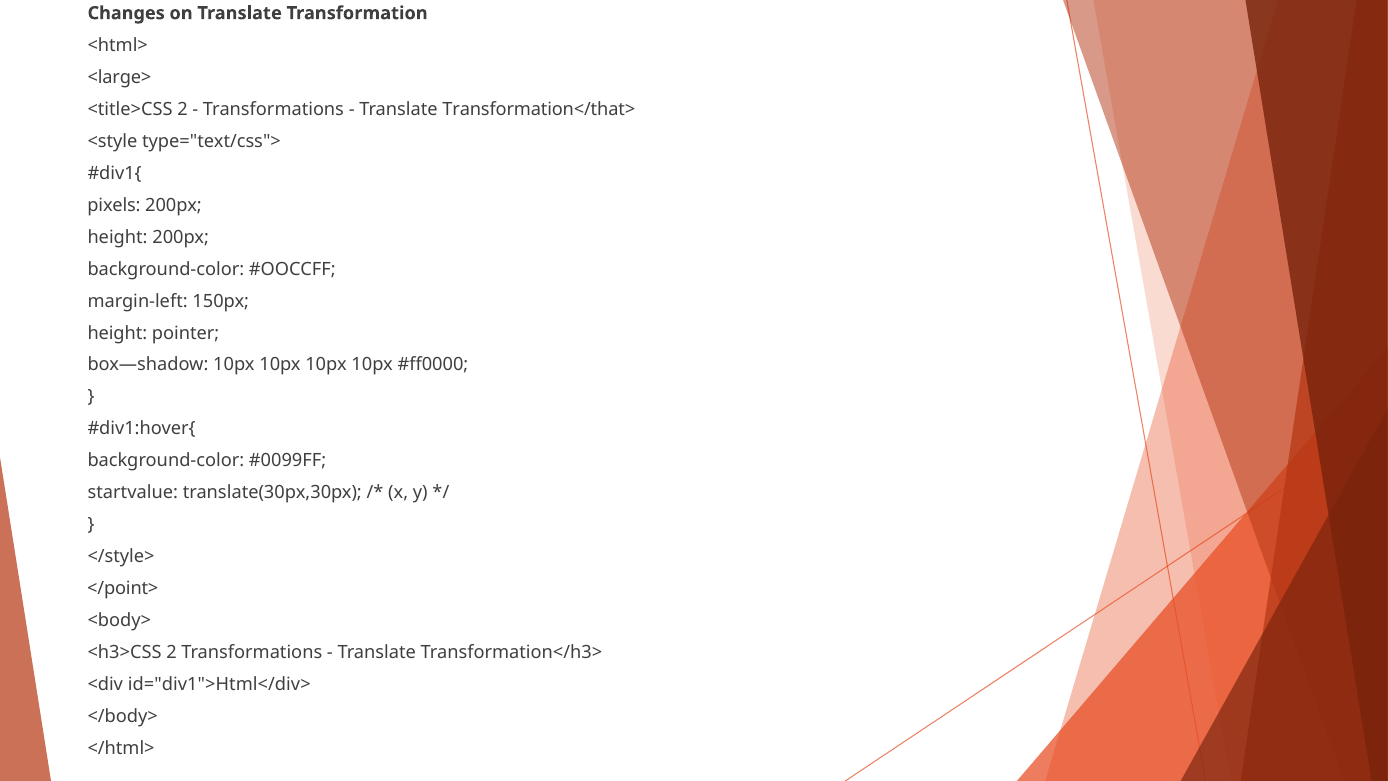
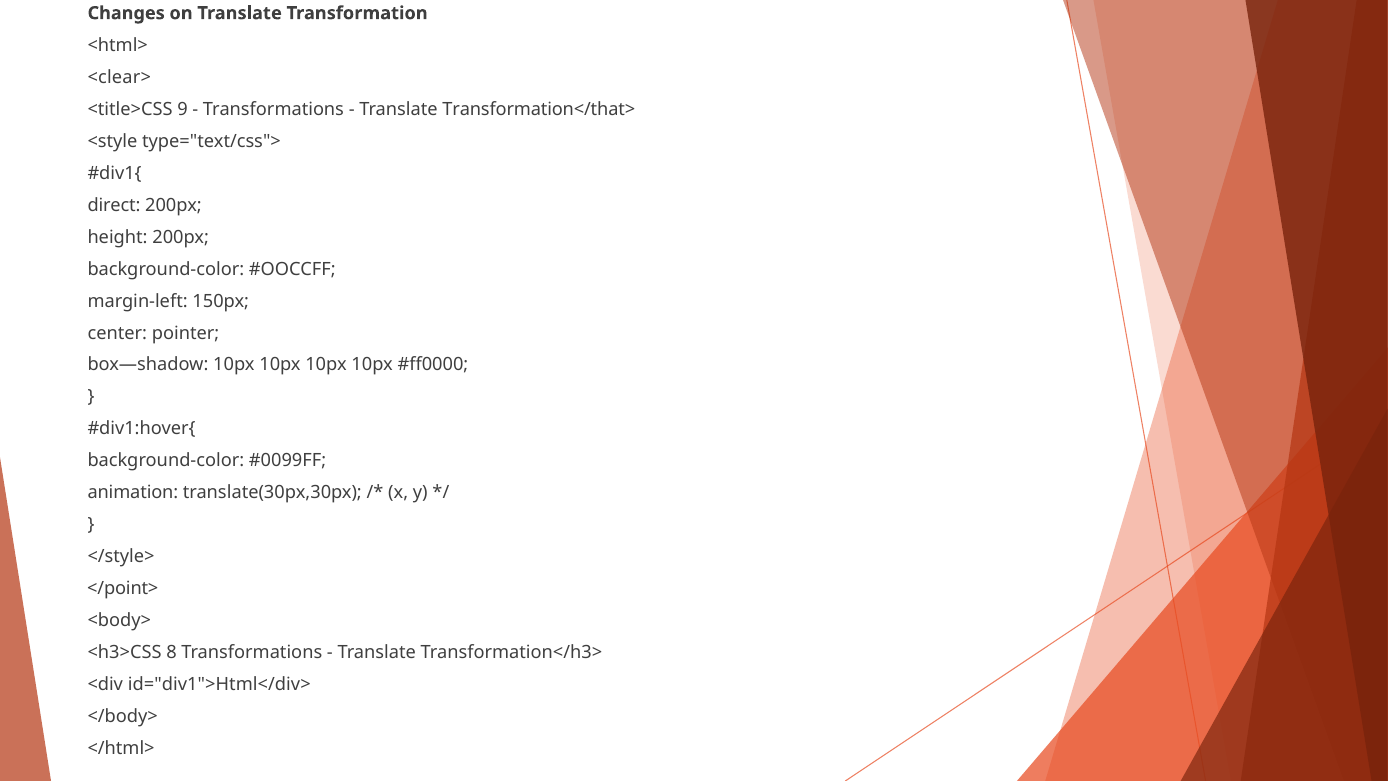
<large>: <large> -> <clear>
<title>CSS 2: 2 -> 9
pixels: pixels -> direct
height at (117, 333): height -> center
startvalue: startvalue -> animation
<h3>CSS 2: 2 -> 8
